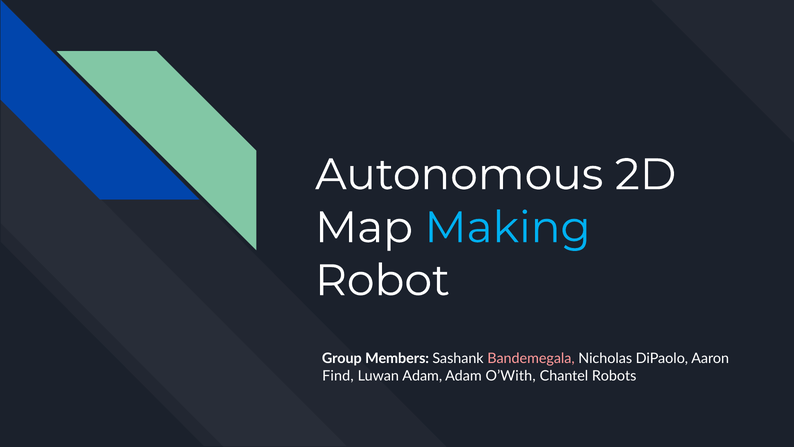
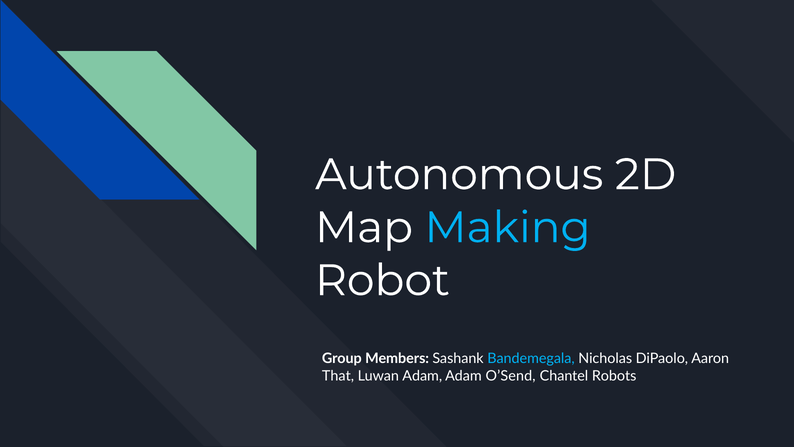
Bandemegala colour: pink -> light blue
Find: Find -> That
O’With: O’With -> O’Send
